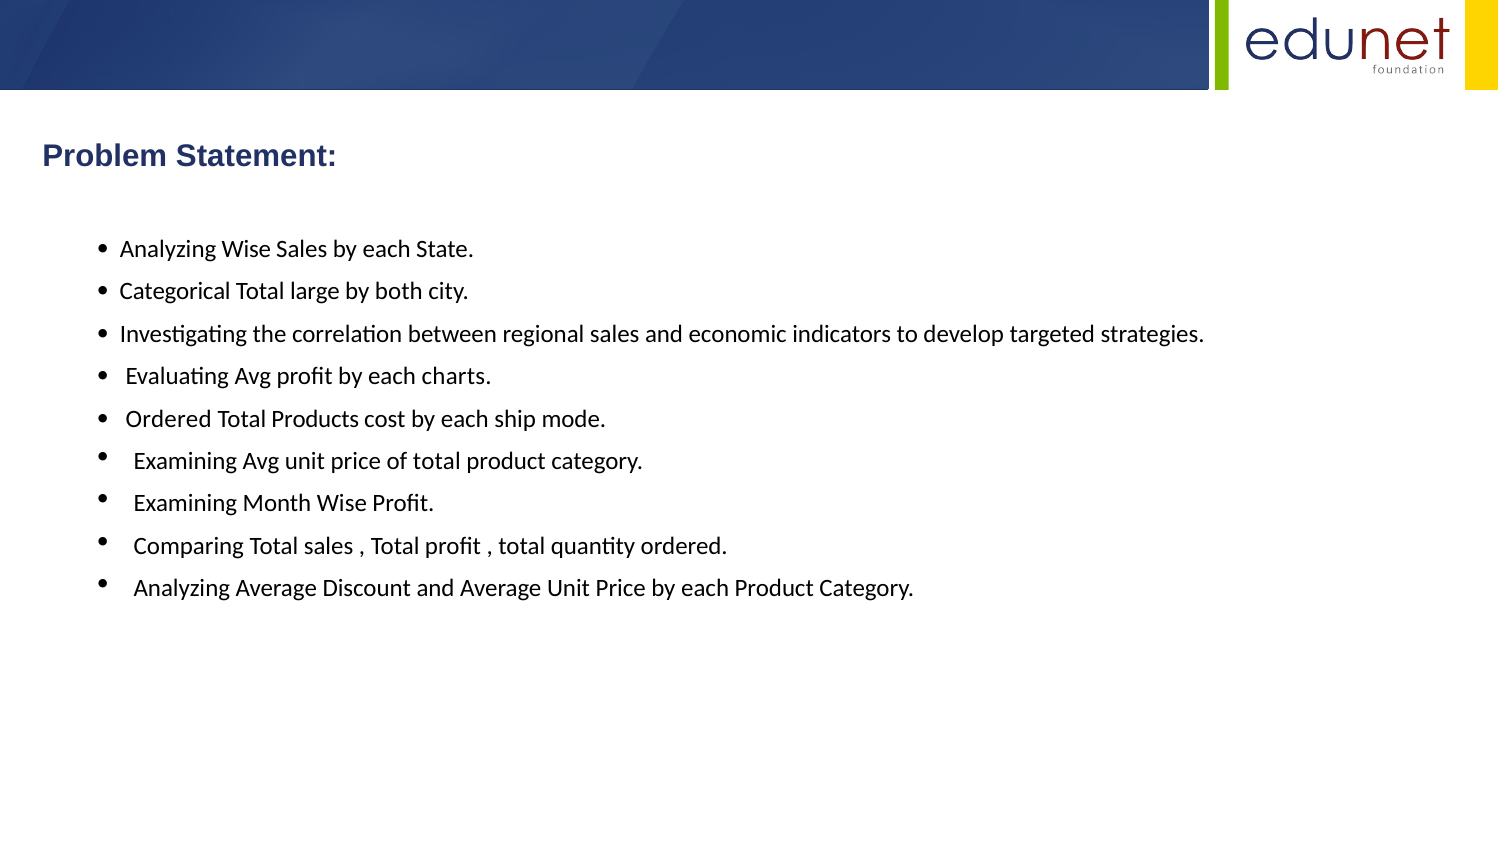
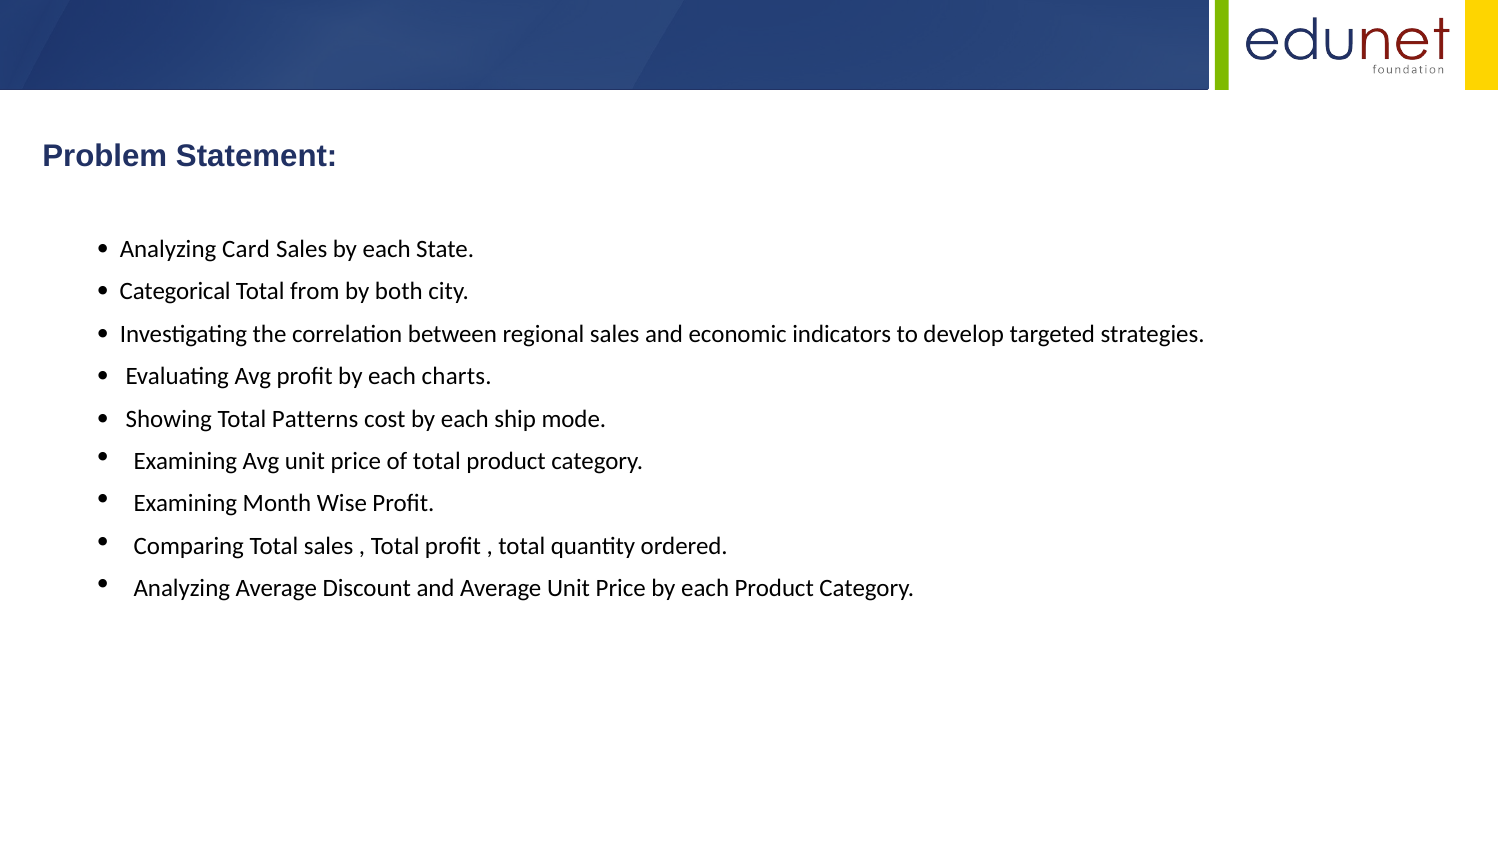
Analyzing Wise: Wise -> Card
large: large -> from
Ordered at (169, 419): Ordered -> Showing
Products: Products -> Patterns
